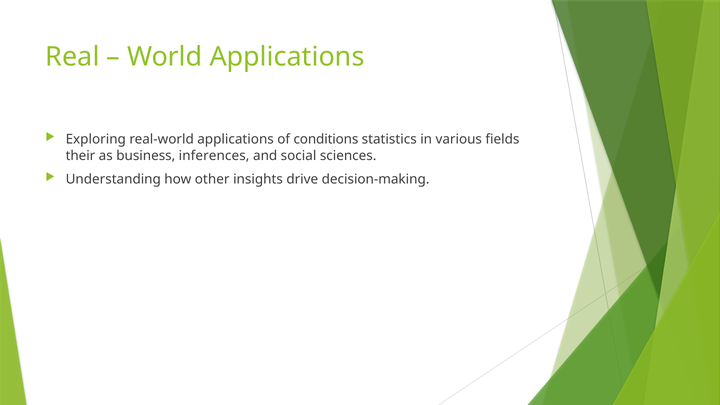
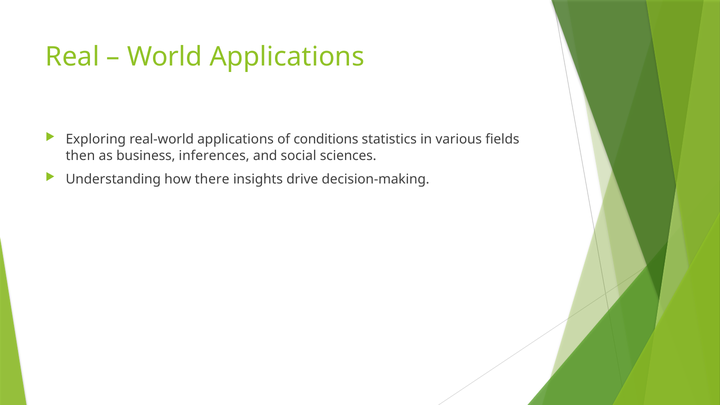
their: their -> then
other: other -> there
